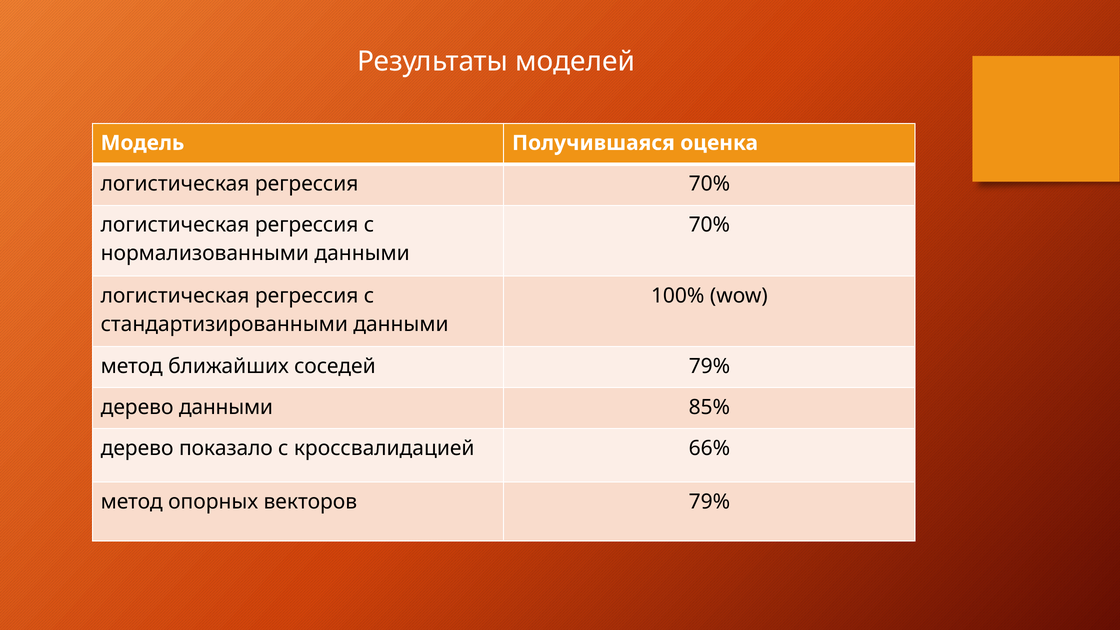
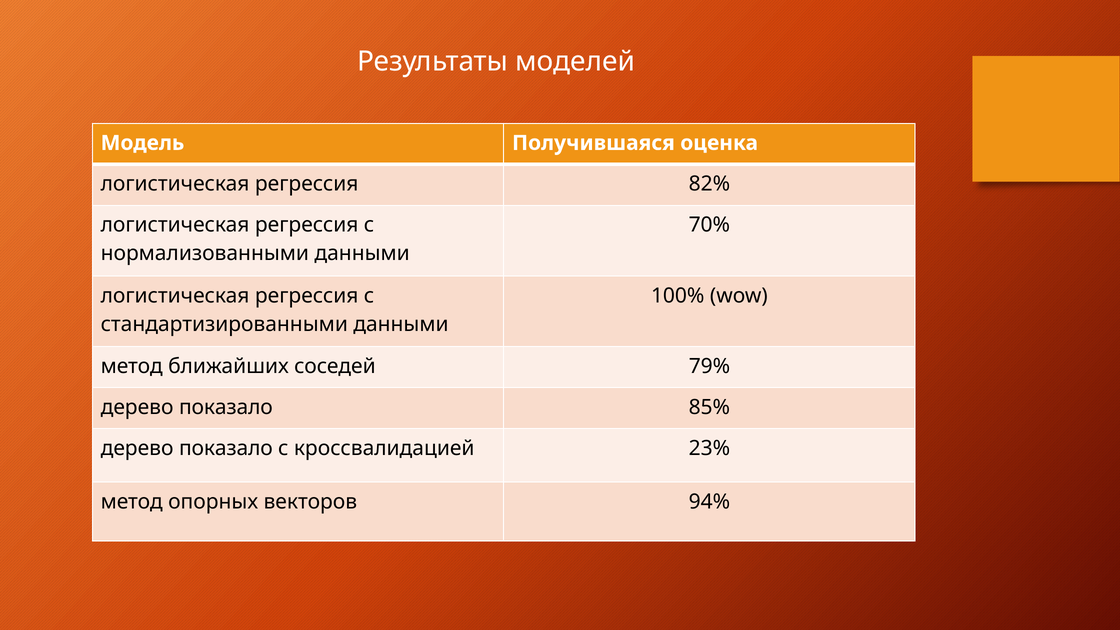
регрессия 70%: 70% -> 82%
данными at (226, 407): данными -> показало
66%: 66% -> 23%
векторов 79%: 79% -> 94%
